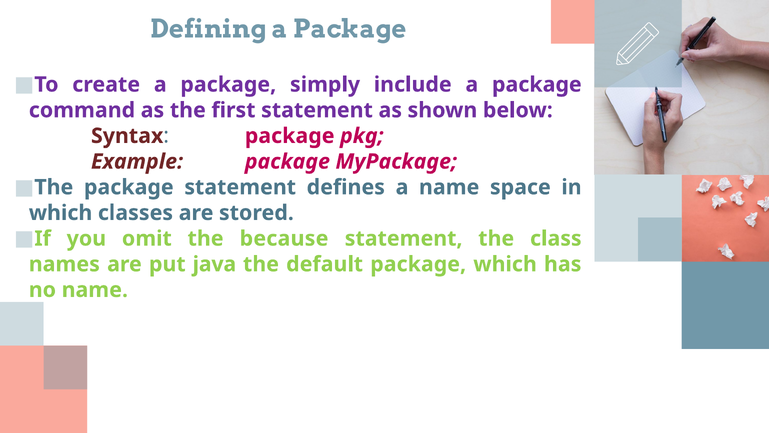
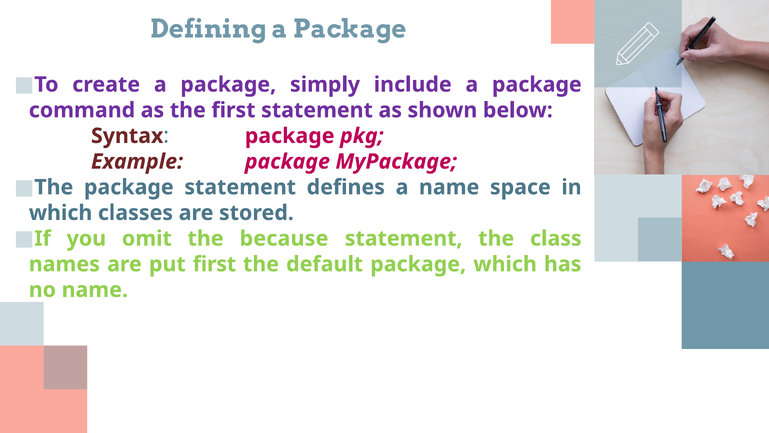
put java: java -> first
